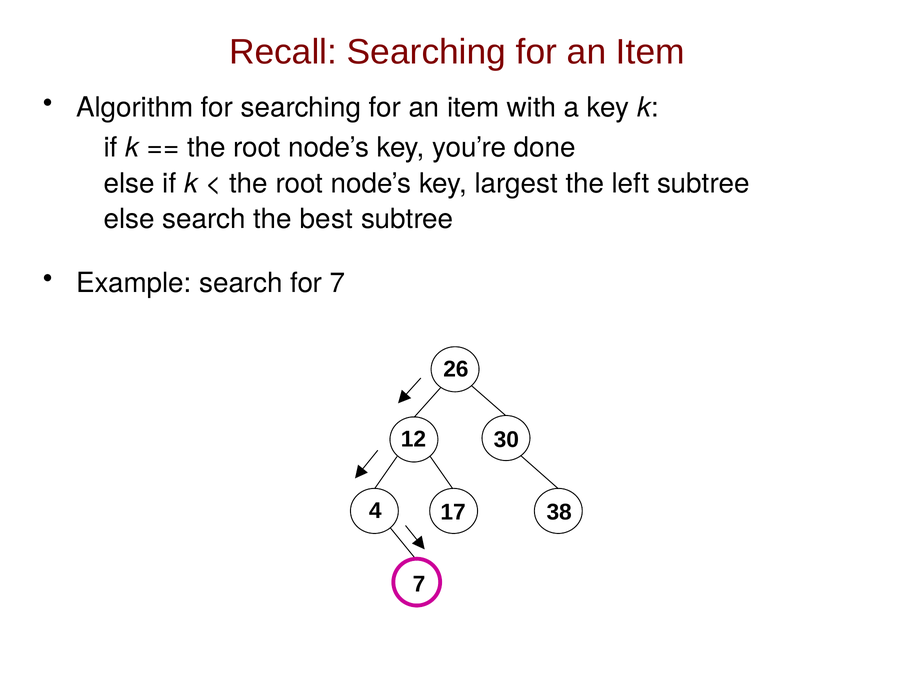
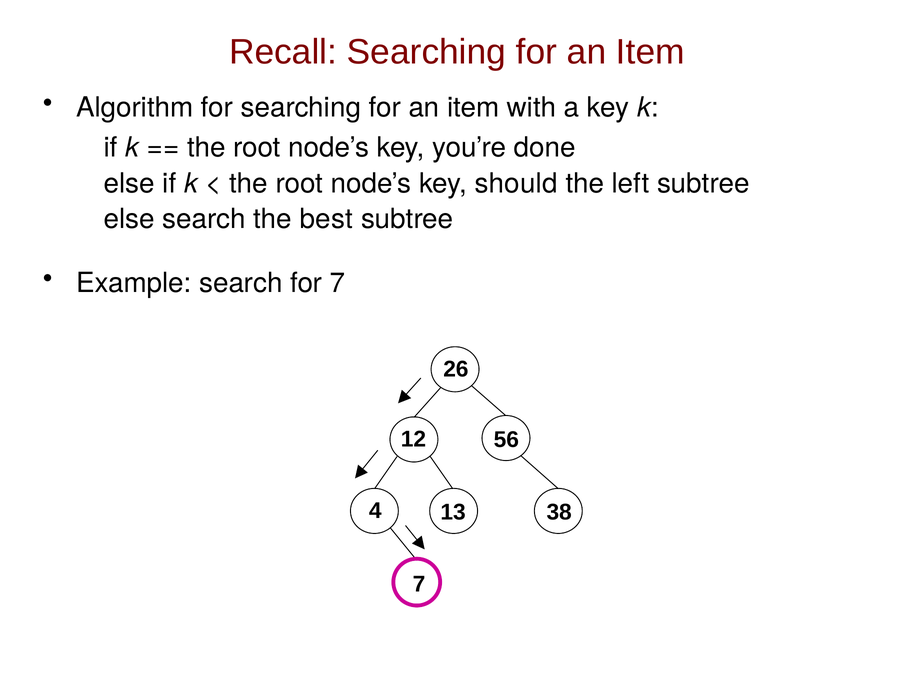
largest: largest -> should
30: 30 -> 56
17: 17 -> 13
